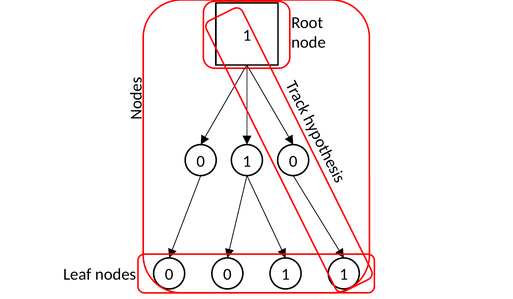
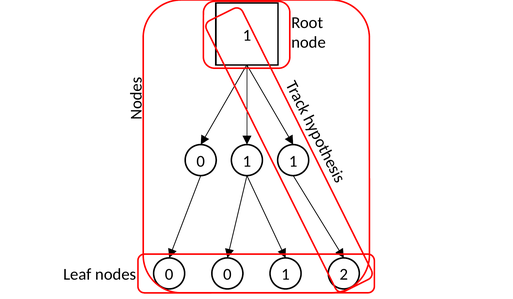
0 at (293, 161): 0 -> 1
1 at (344, 275): 1 -> 2
